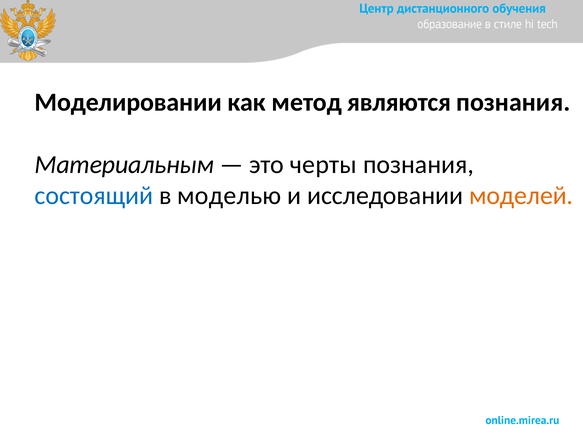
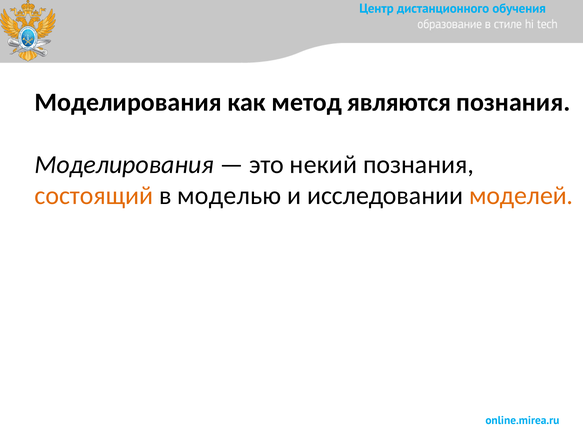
Моделировании at (128, 102): Моделировании -> Моделирования
Материальным at (124, 164): Материальным -> Моделирования
черты: черты -> некий
состоящий colour: blue -> orange
